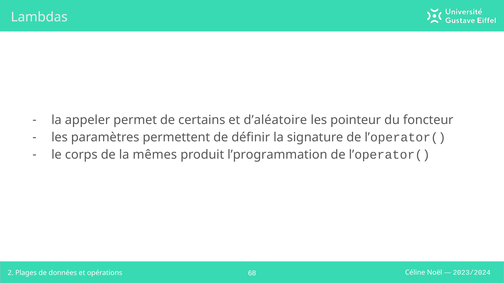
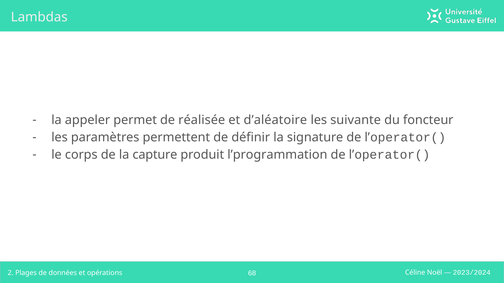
certains: certains -> réalisée
pointeur: pointeur -> suivante
mêmes: mêmes -> capture
